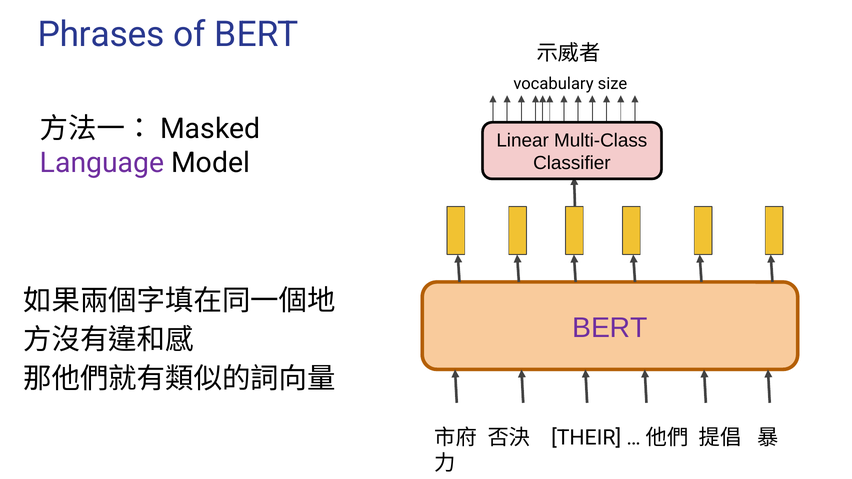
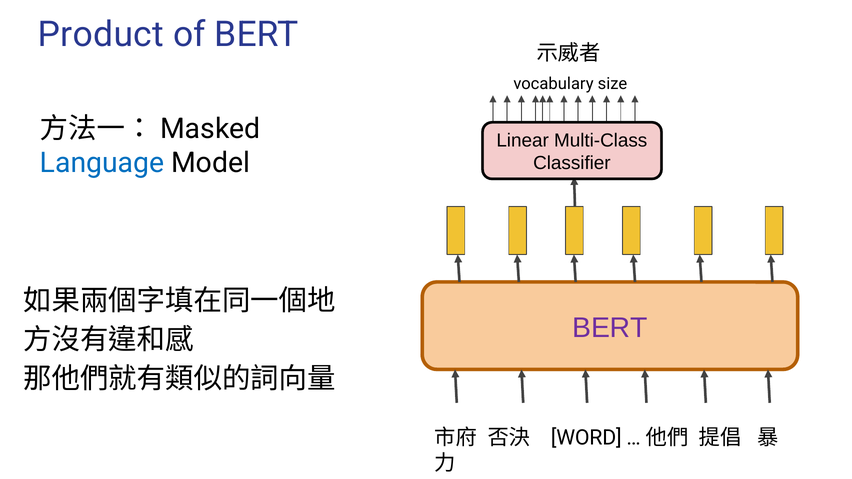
Phrases: Phrases -> Product
Language colour: purple -> blue
THEIR: THEIR -> WORD
